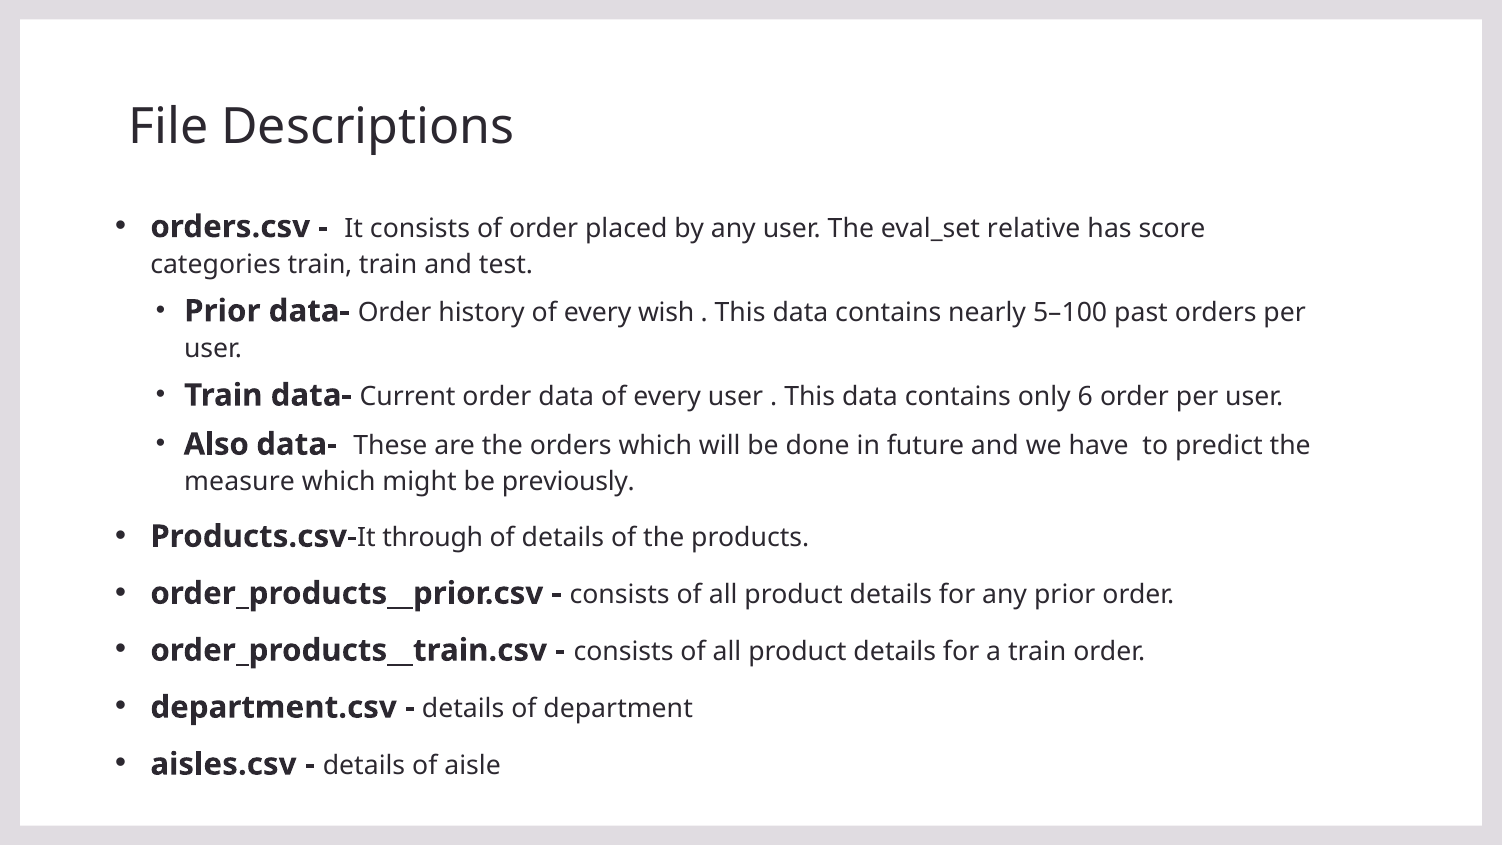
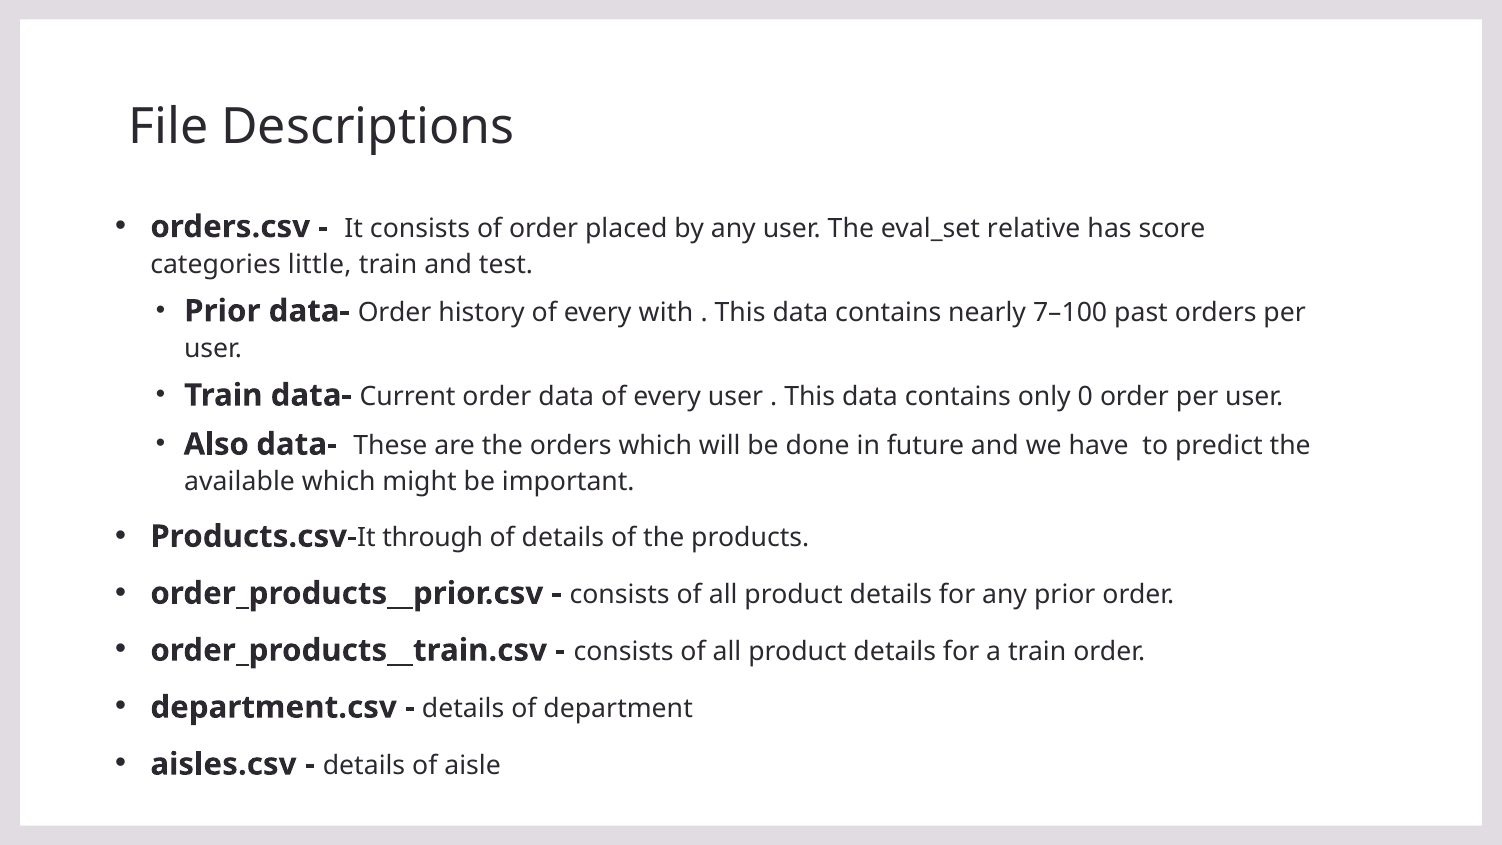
categories train: train -> little
wish: wish -> with
5–100: 5–100 -> 7–100
6: 6 -> 0
measure: measure -> available
previously: previously -> important
